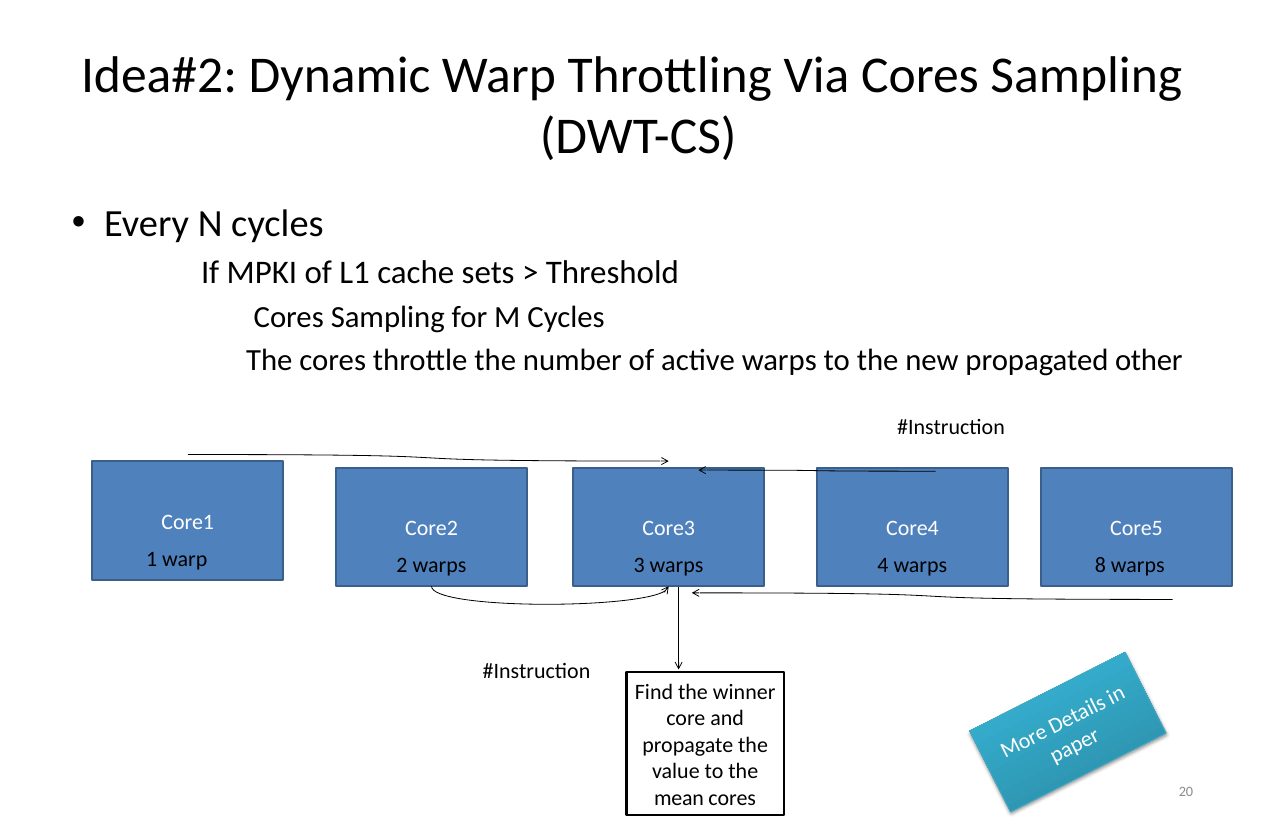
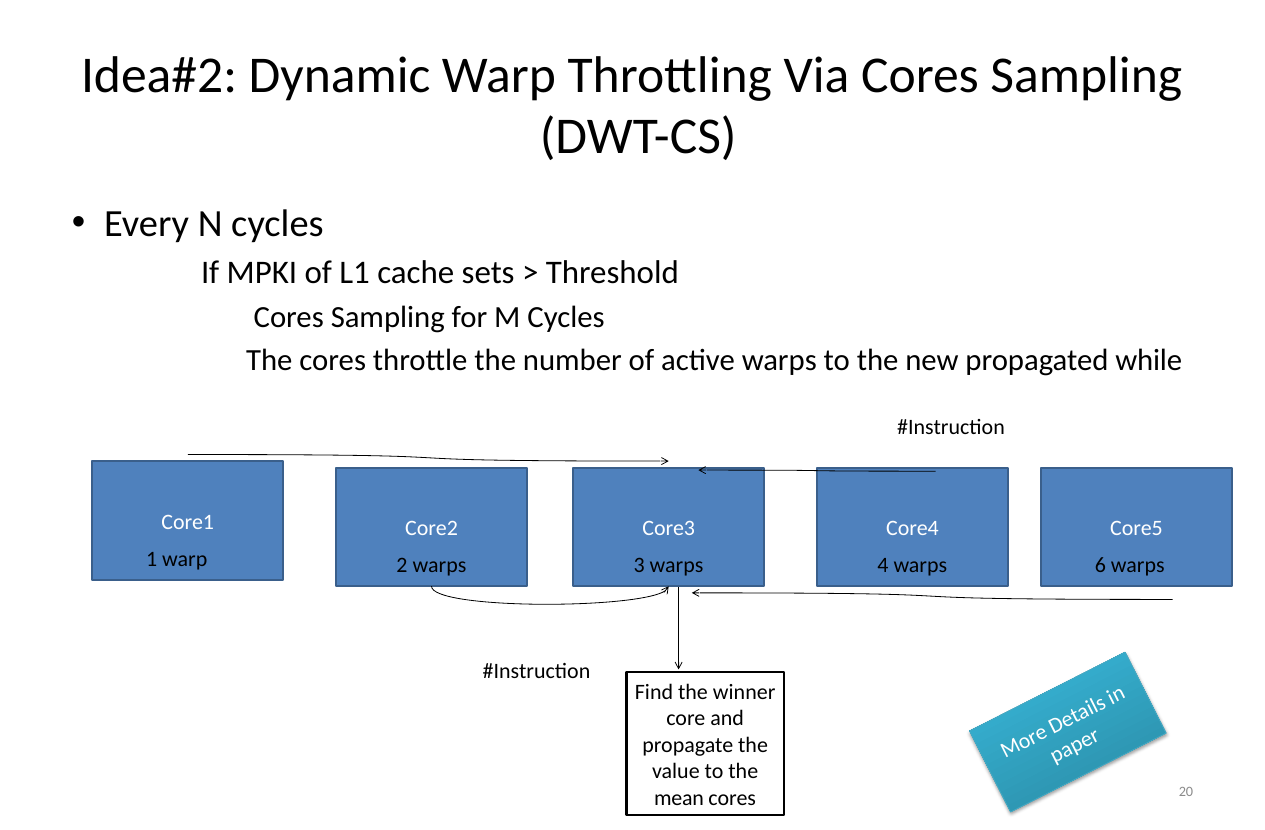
other: other -> while
8: 8 -> 6
